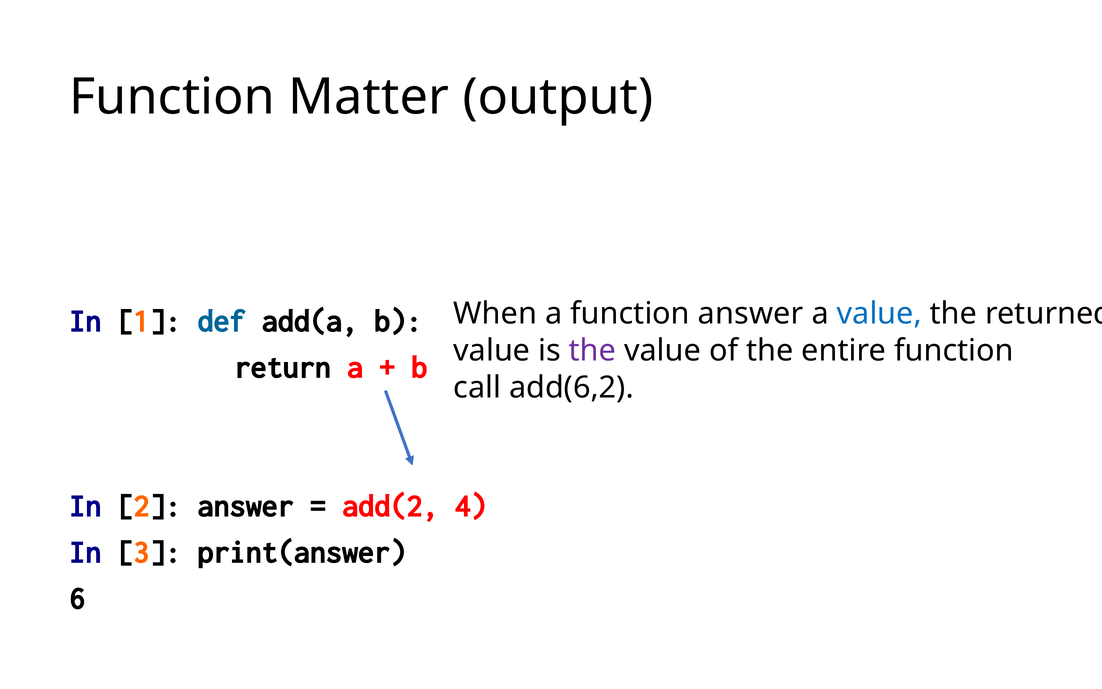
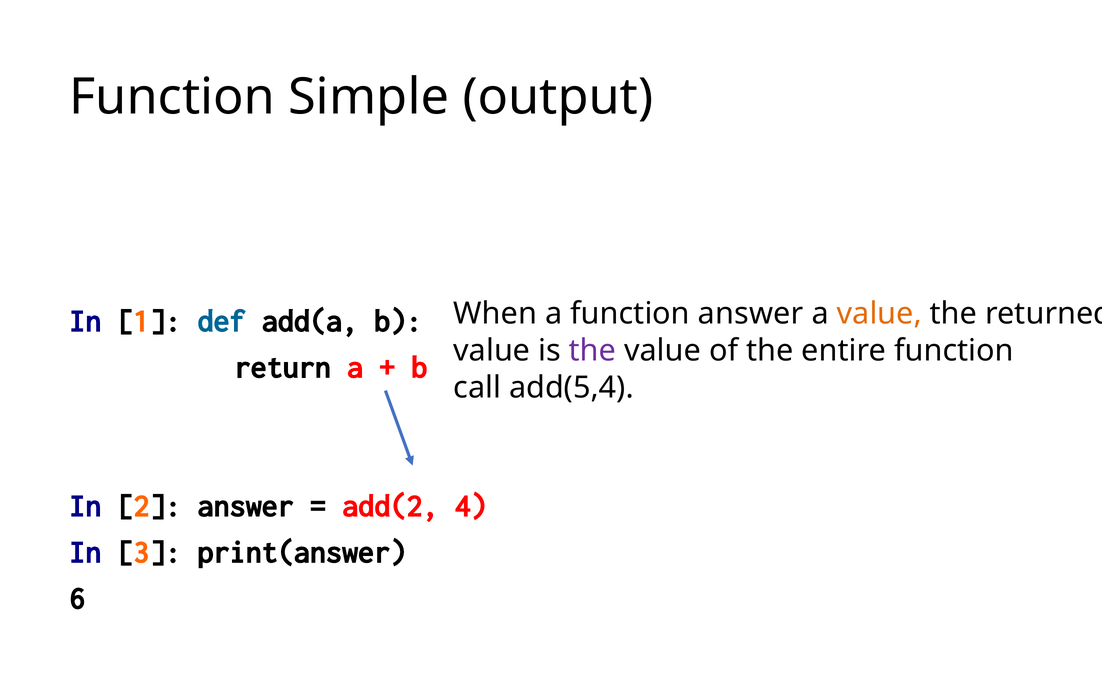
Matter: Matter -> Simple
value at (879, 314) colour: blue -> orange
add(6,2: add(6,2 -> add(5,4
